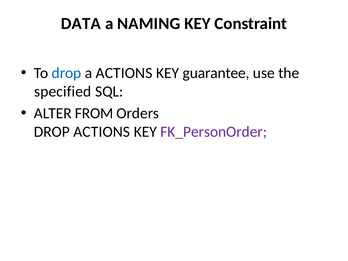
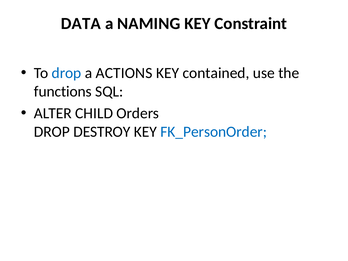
guarantee: guarantee -> contained
specified: specified -> functions
FROM: FROM -> CHILD
DROP ACTIONS: ACTIONS -> DESTROY
FK_PersonOrder colour: purple -> blue
